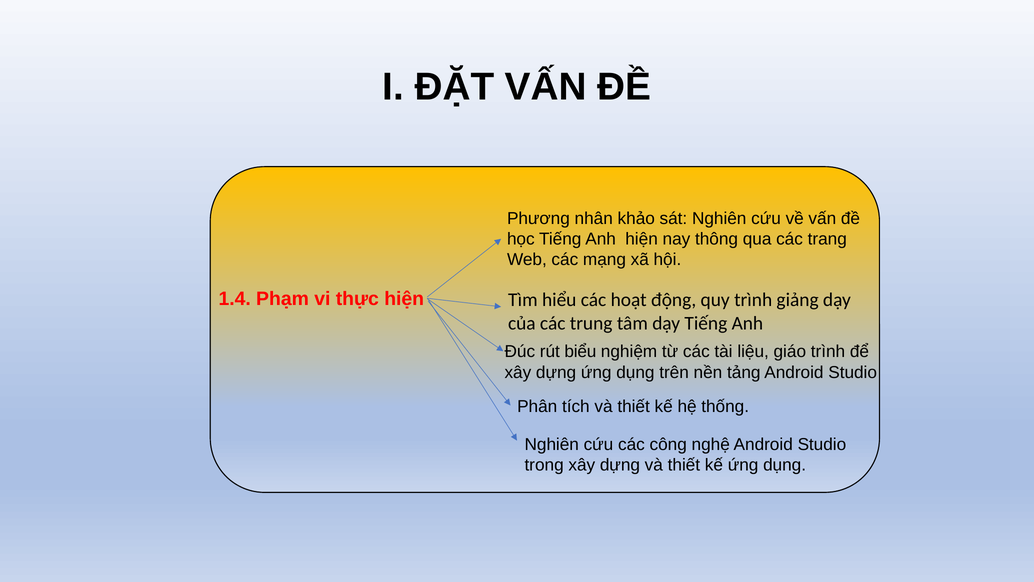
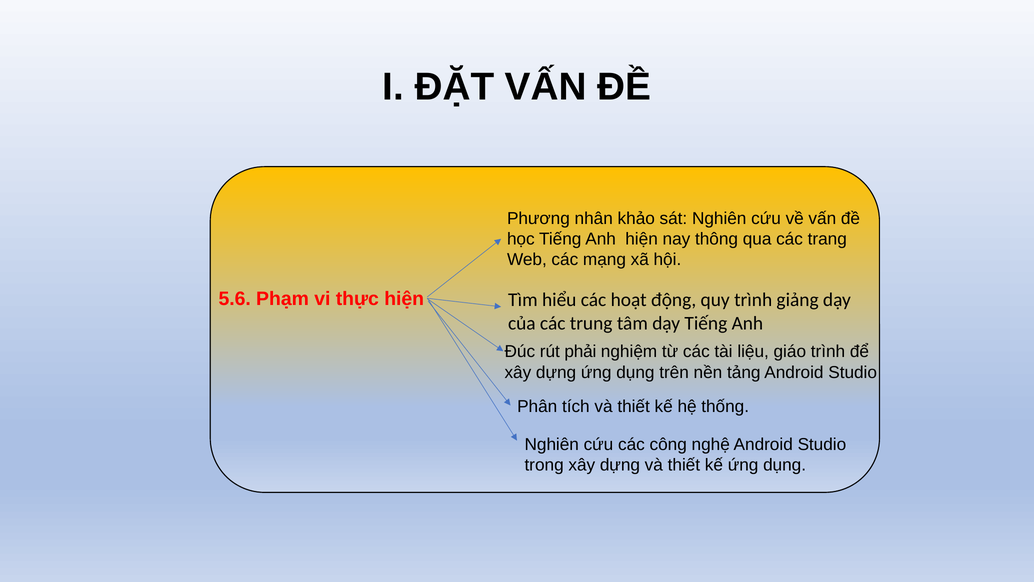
1.4: 1.4 -> 5.6
biểu: biểu -> phải
